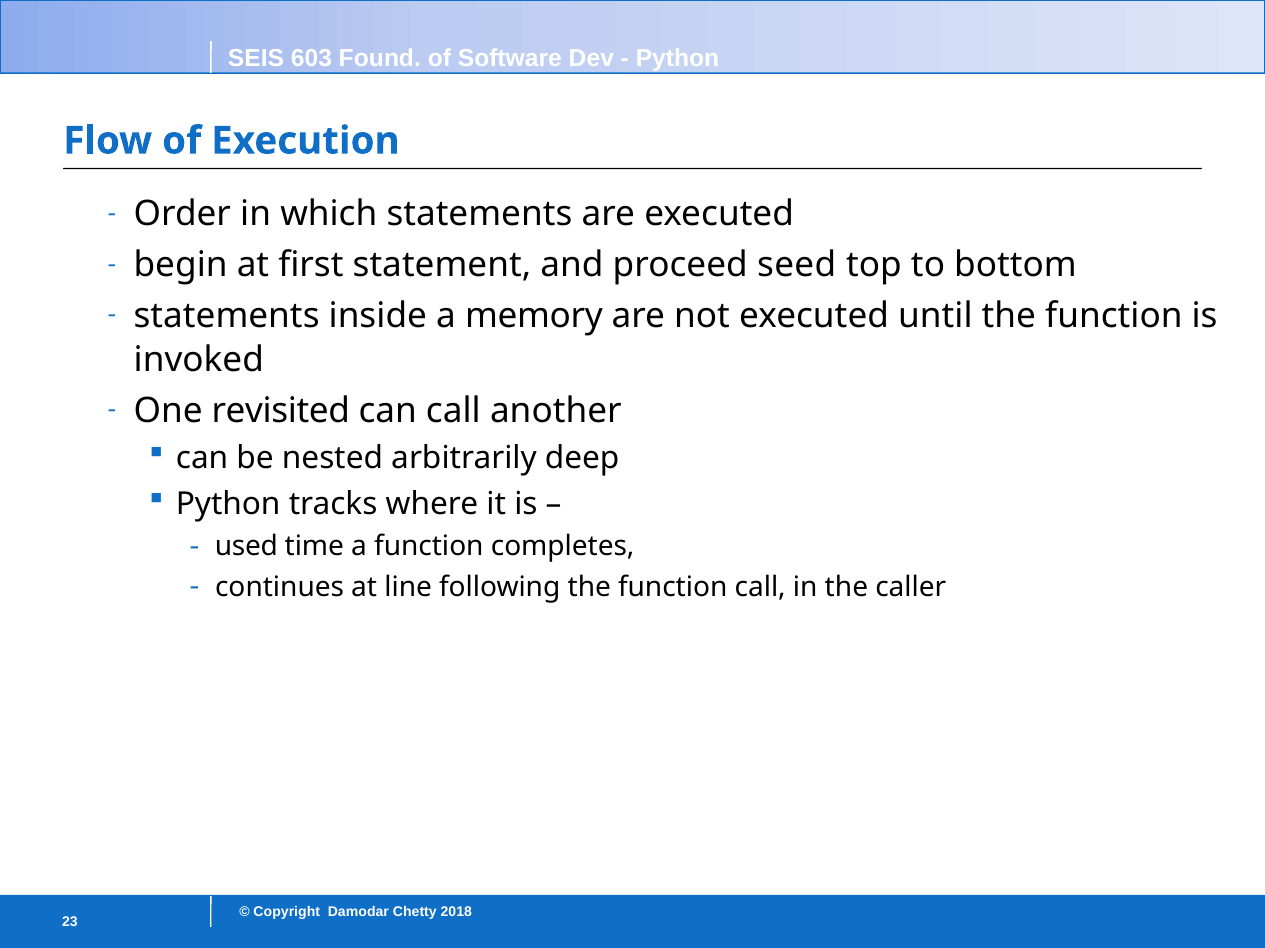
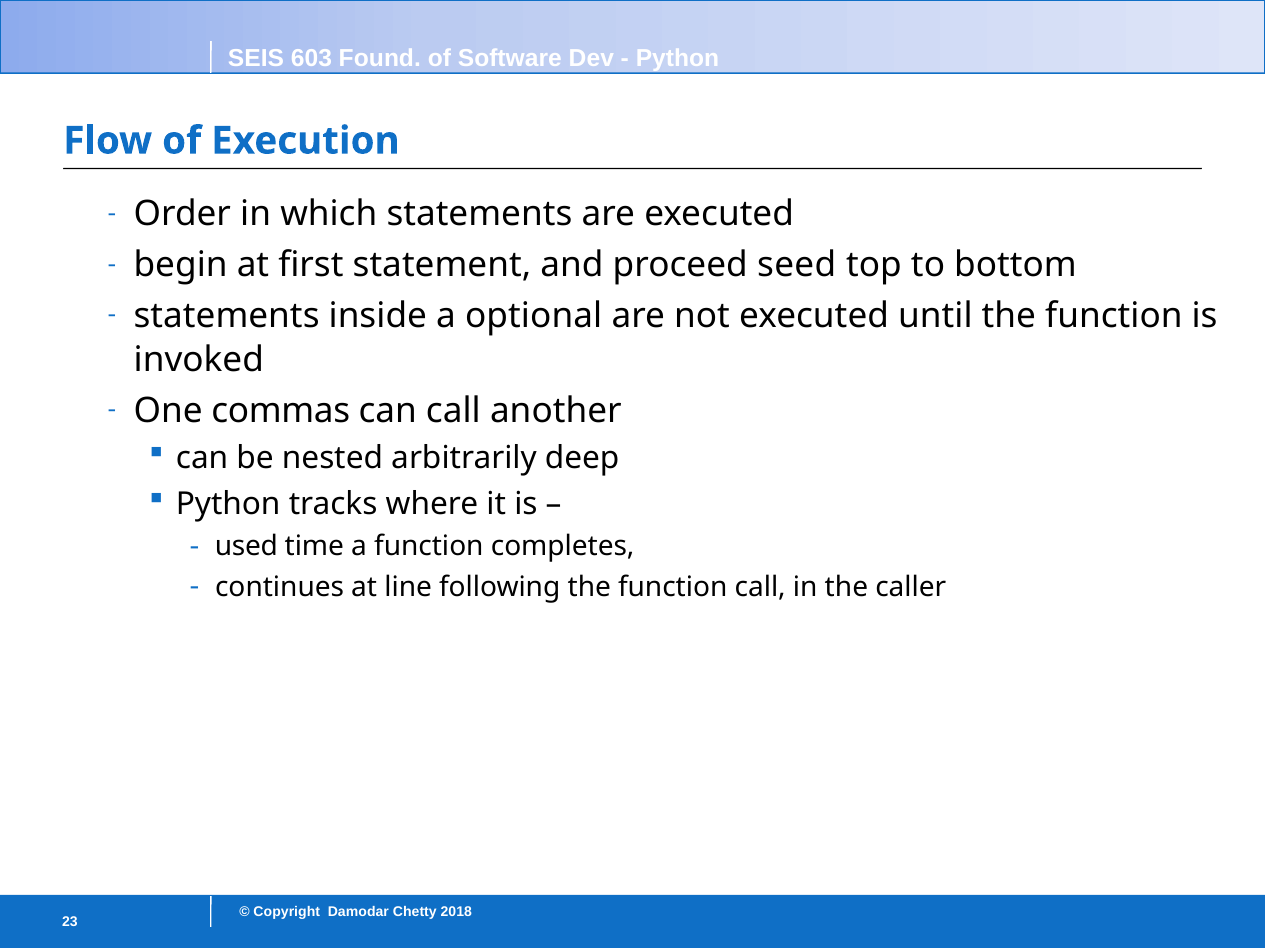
memory: memory -> optional
revisited: revisited -> commas
